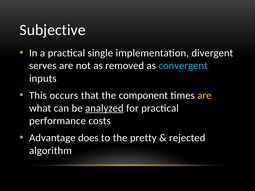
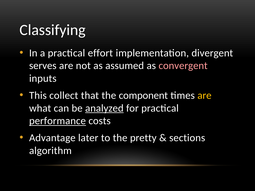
Subjective: Subjective -> Classifying
single: single -> effort
removed: removed -> assumed
convergent colour: light blue -> pink
occurs: occurs -> collect
performance underline: none -> present
does: does -> later
rejected: rejected -> sections
